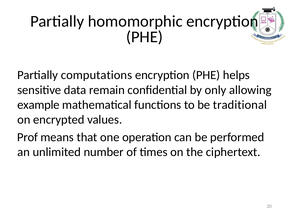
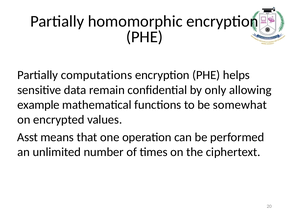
traditional: traditional -> somewhat
Prof: Prof -> Asst
